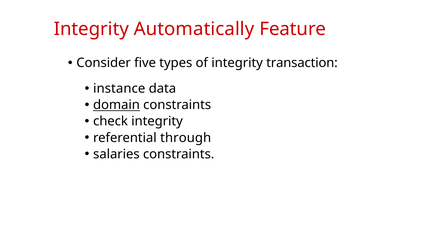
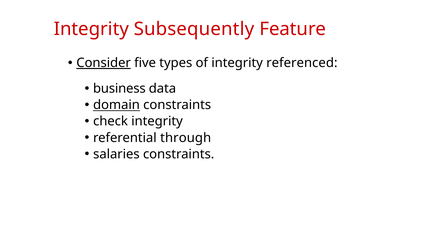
Automatically: Automatically -> Subsequently
Consider underline: none -> present
transaction: transaction -> referenced
instance: instance -> business
